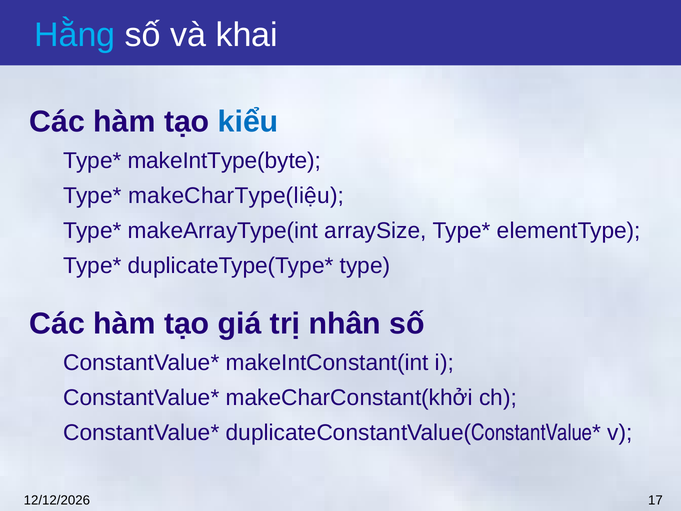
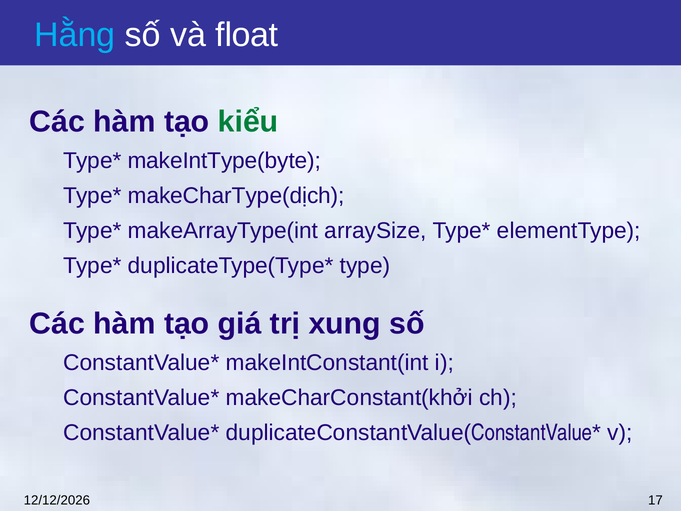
khai: khai -> float
kiểu colour: blue -> green
makeCharType(liệu: makeCharType(liệu -> makeCharType(dịch
nhân: nhân -> xung
